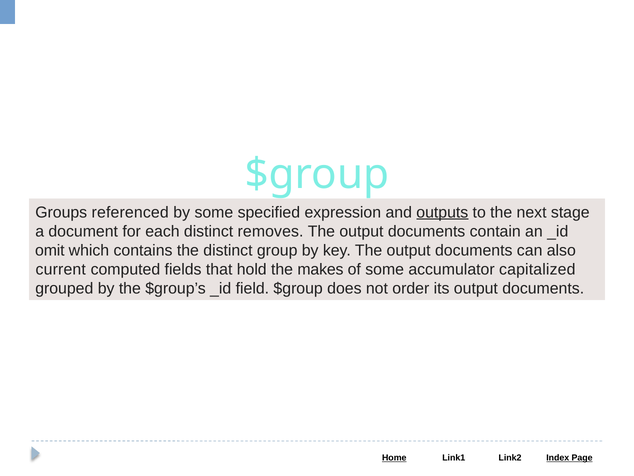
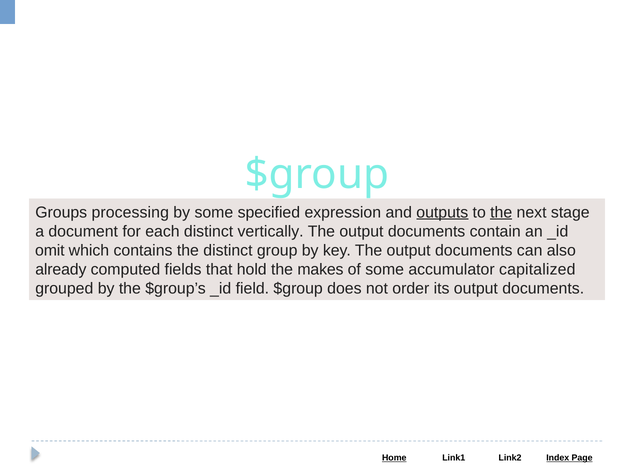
referenced: referenced -> processing
the at (501, 212) underline: none -> present
removes: removes -> vertically
current: current -> already
